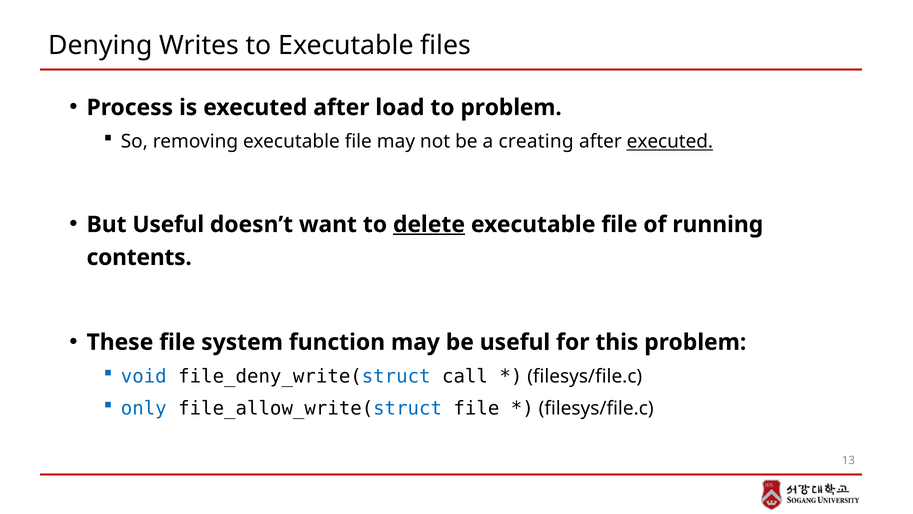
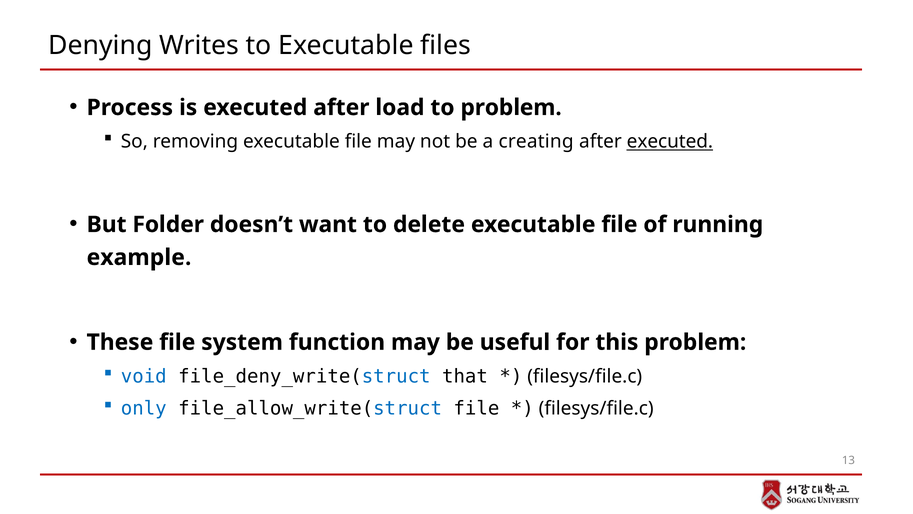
But Useful: Useful -> Folder
delete underline: present -> none
contents: contents -> example
call: call -> that
